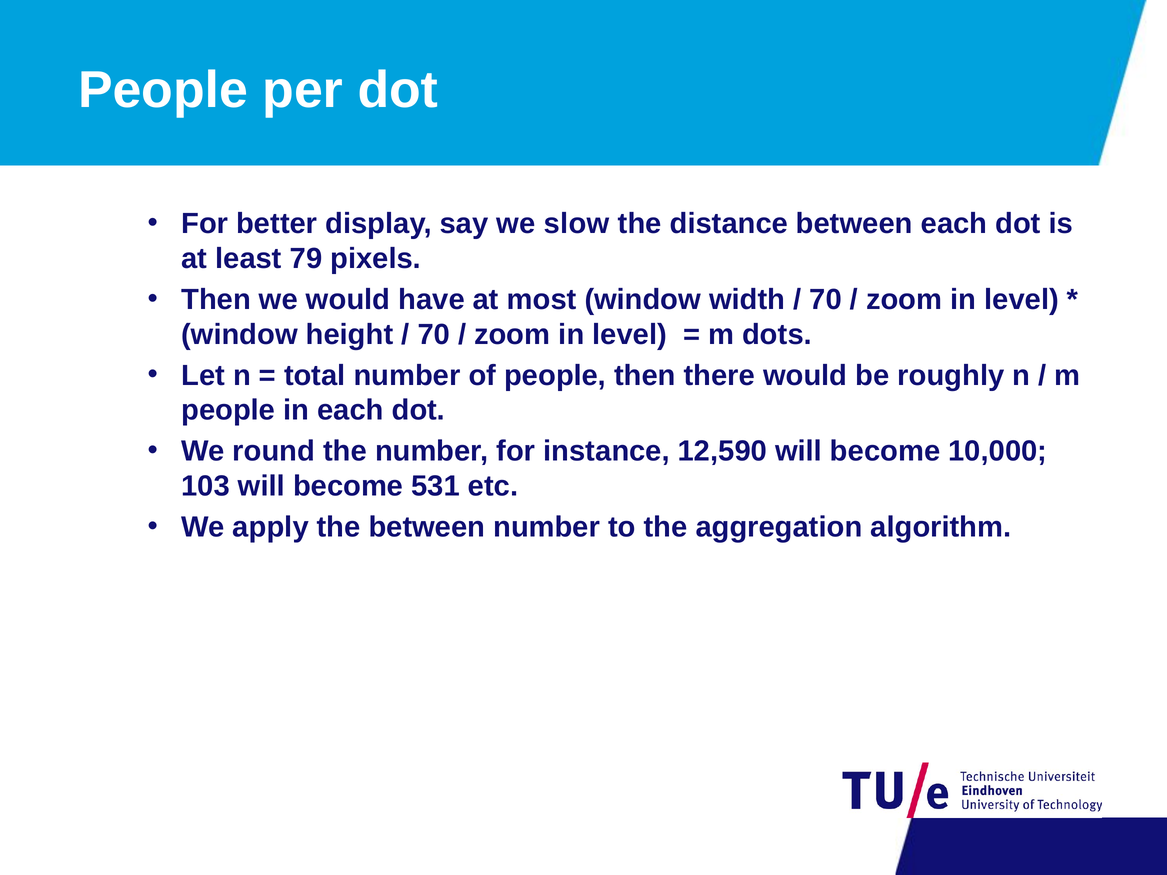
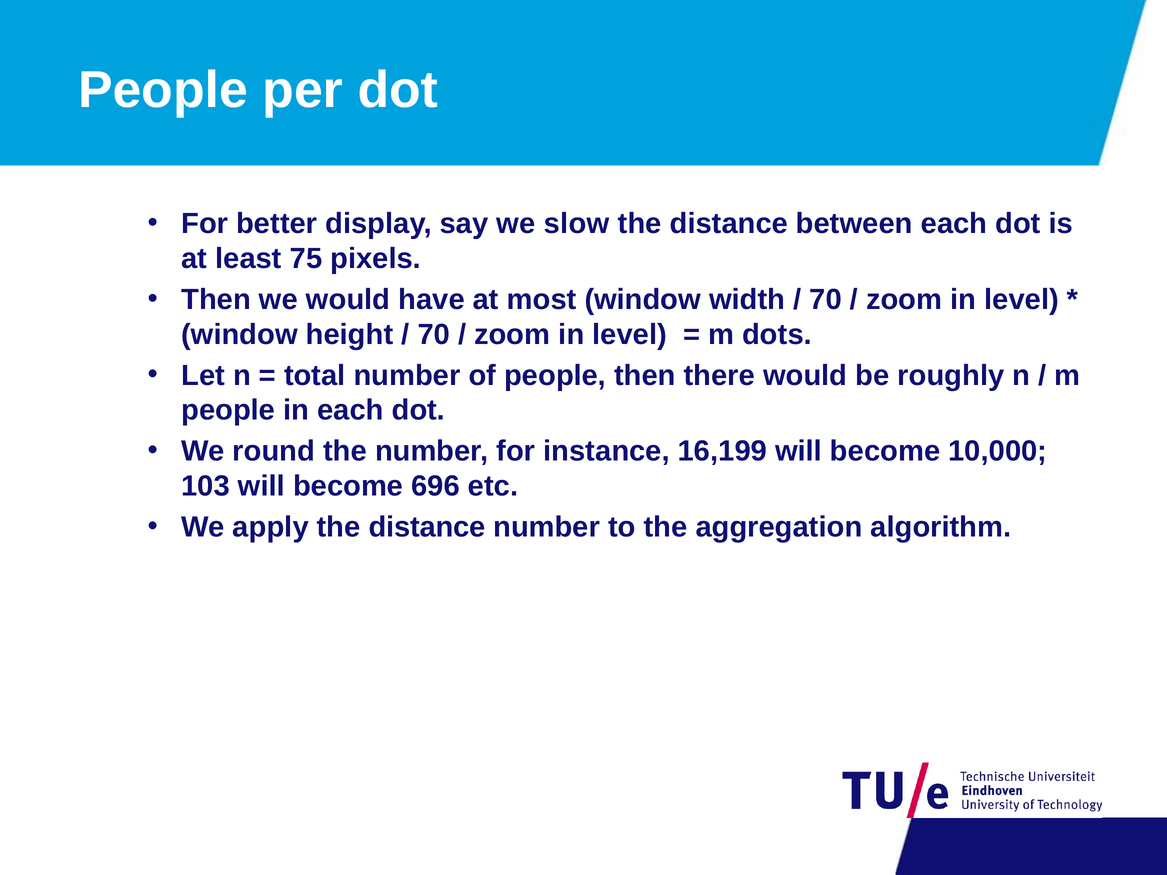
79: 79 -> 75
12,590: 12,590 -> 16,199
531: 531 -> 696
apply the between: between -> distance
